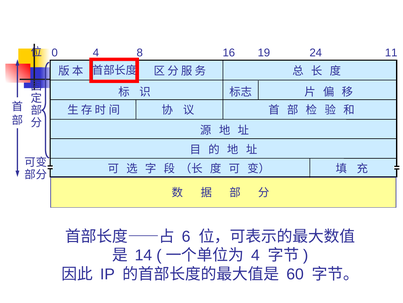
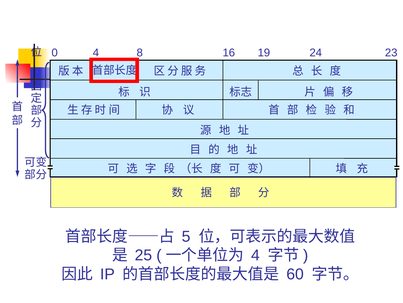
11: 11 -> 23
6: 6 -> 5
14: 14 -> 25
